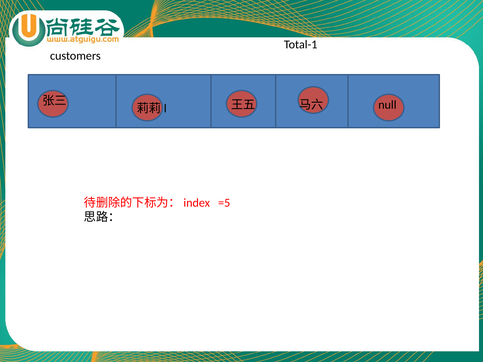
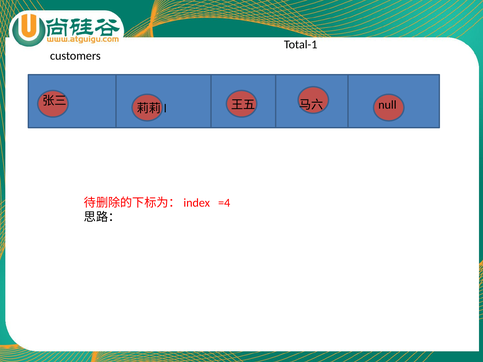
=5: =5 -> =4
